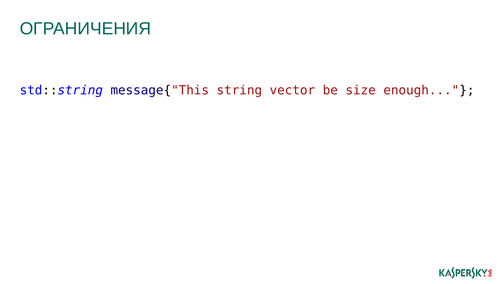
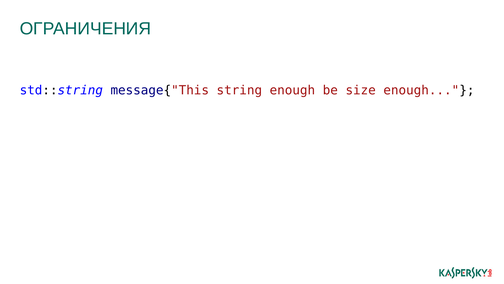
string vector: vector -> enough
